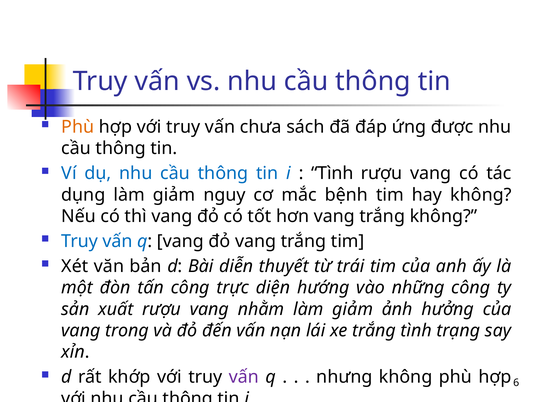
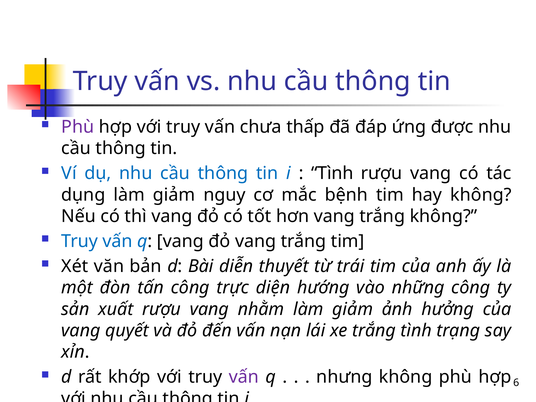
Phù at (78, 127) colour: orange -> purple
sách: sách -> thấp
trong: trong -> quyết
